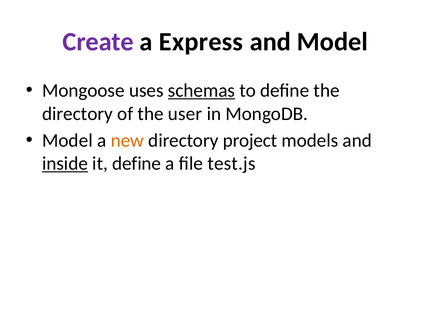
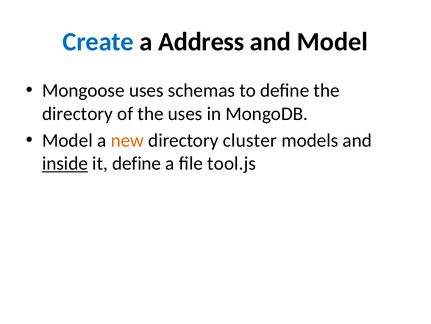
Create colour: purple -> blue
Express: Express -> Address
schemas underline: present -> none
the user: user -> uses
project: project -> cluster
test.js: test.js -> tool.js
